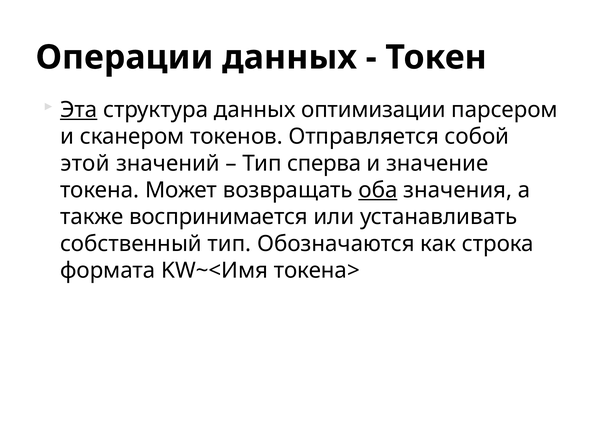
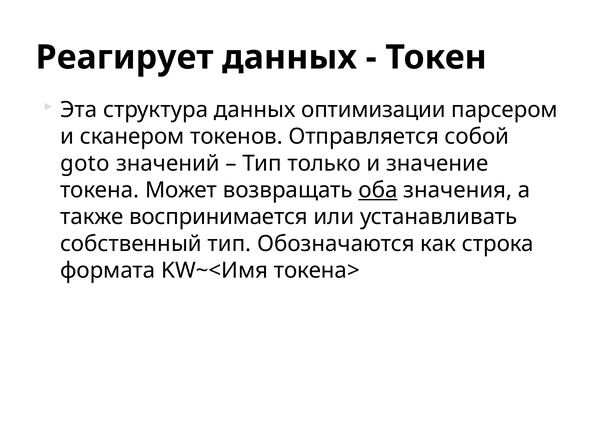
Операции: Операции -> Реагирует
Эта underline: present -> none
этой: этой -> goto
сперва: сперва -> только
